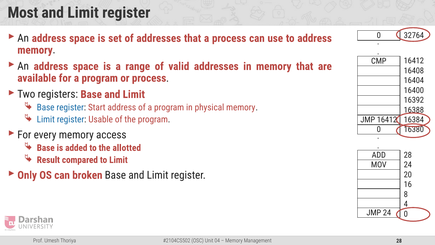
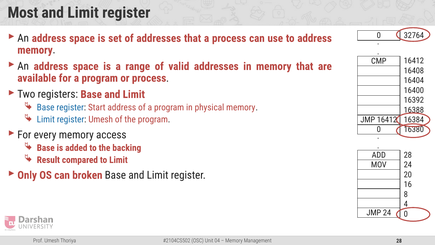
register Usable: Usable -> Umesh
allotted: allotted -> backing
